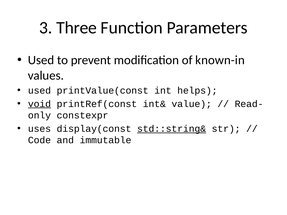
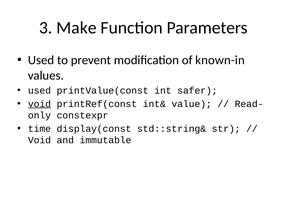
Three: Three -> Make
helps: helps -> safer
uses: uses -> time
std::string& underline: present -> none
Code at (39, 140): Code -> Void
